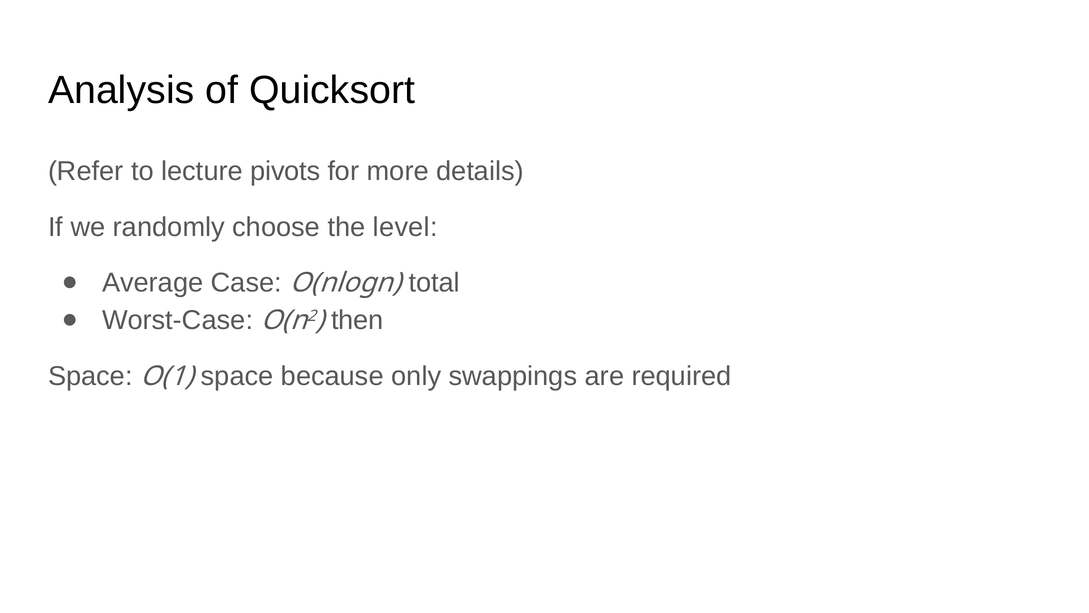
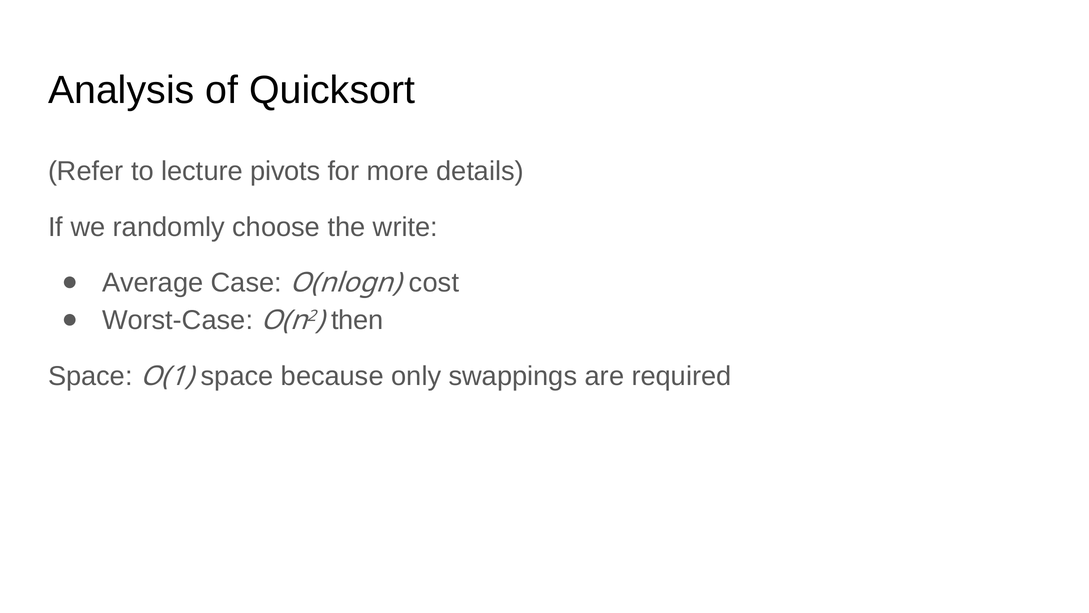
level: level -> write
total: total -> cost
